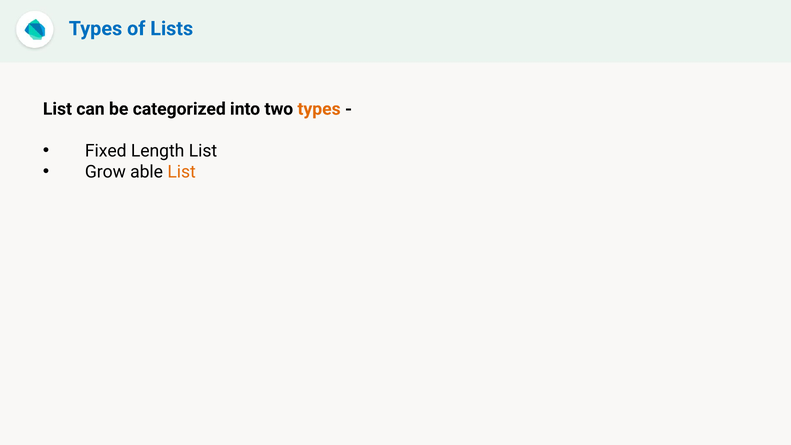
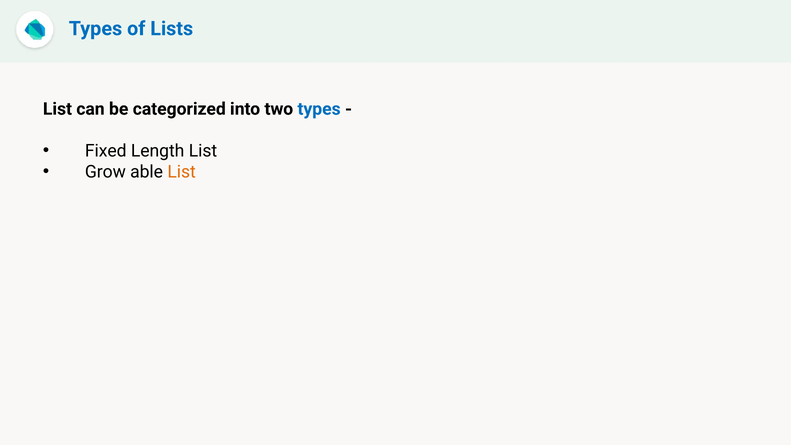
types at (319, 109) colour: orange -> blue
